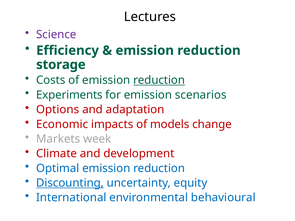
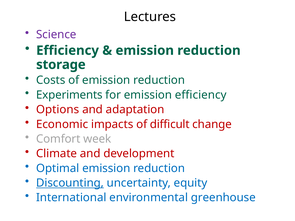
reduction at (159, 80) underline: present -> none
emission scenarios: scenarios -> efficiency
models: models -> difficult
Markets: Markets -> Comfort
behavioural: behavioural -> greenhouse
